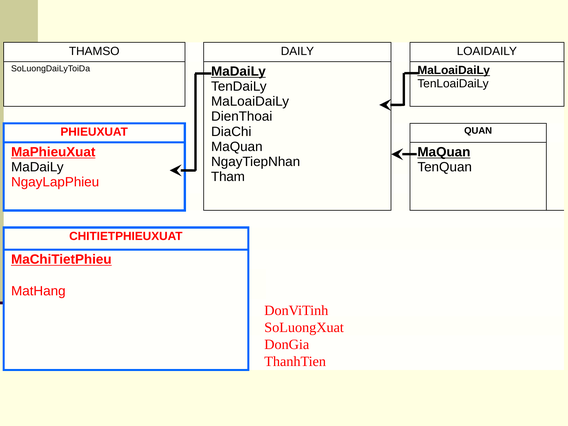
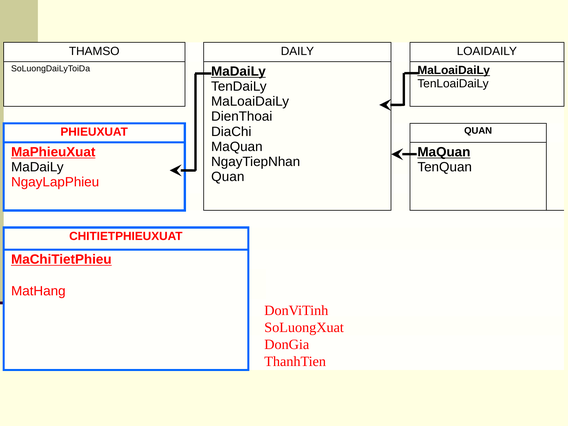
Tham at (228, 177): Tham -> Quan
